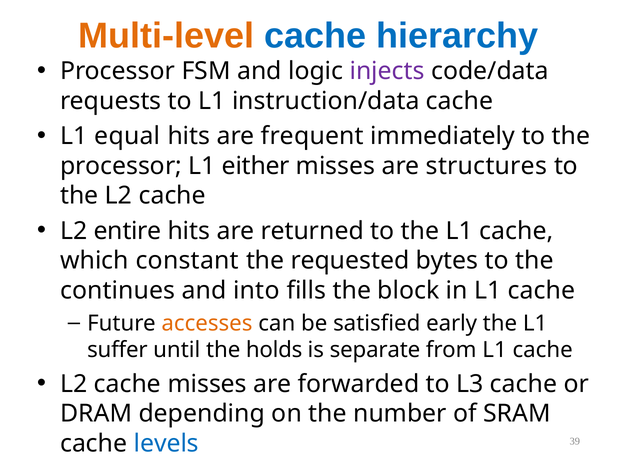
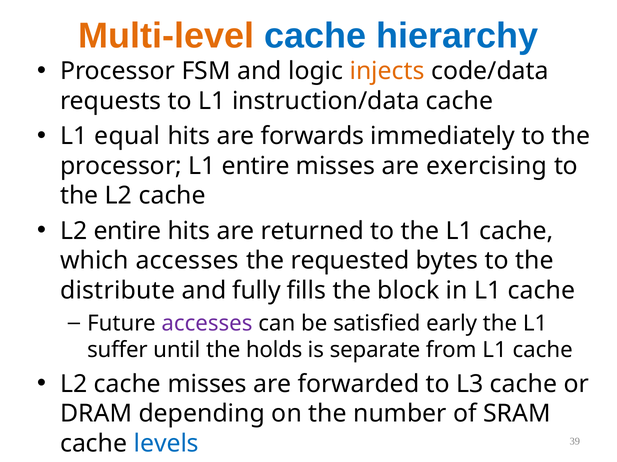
injects colour: purple -> orange
frequent: frequent -> forwards
L1 either: either -> entire
structures: structures -> exercising
which constant: constant -> accesses
continues: continues -> distribute
into: into -> fully
accesses at (207, 324) colour: orange -> purple
